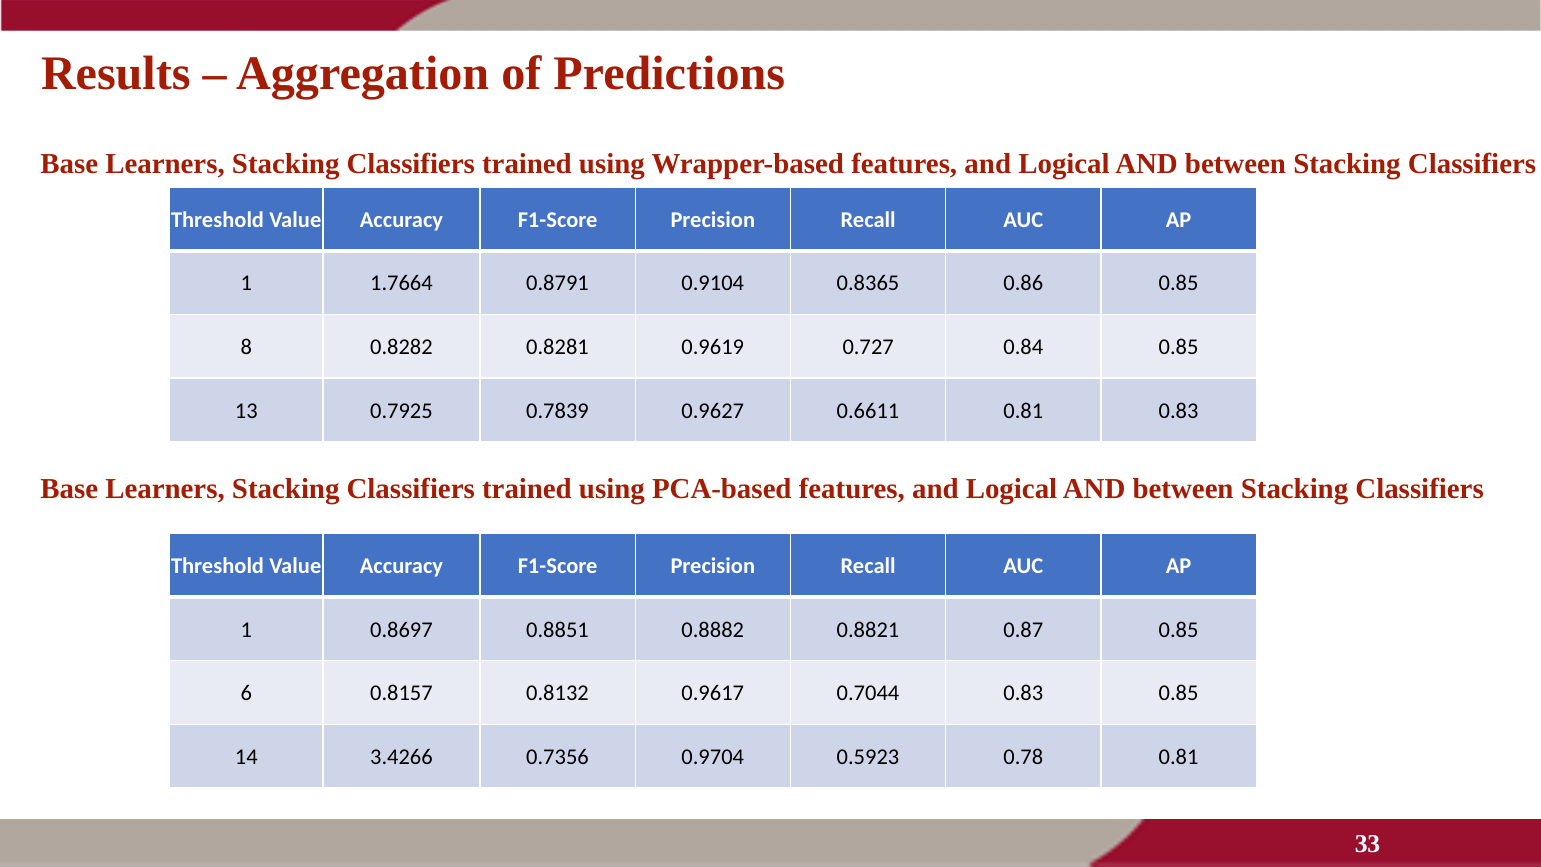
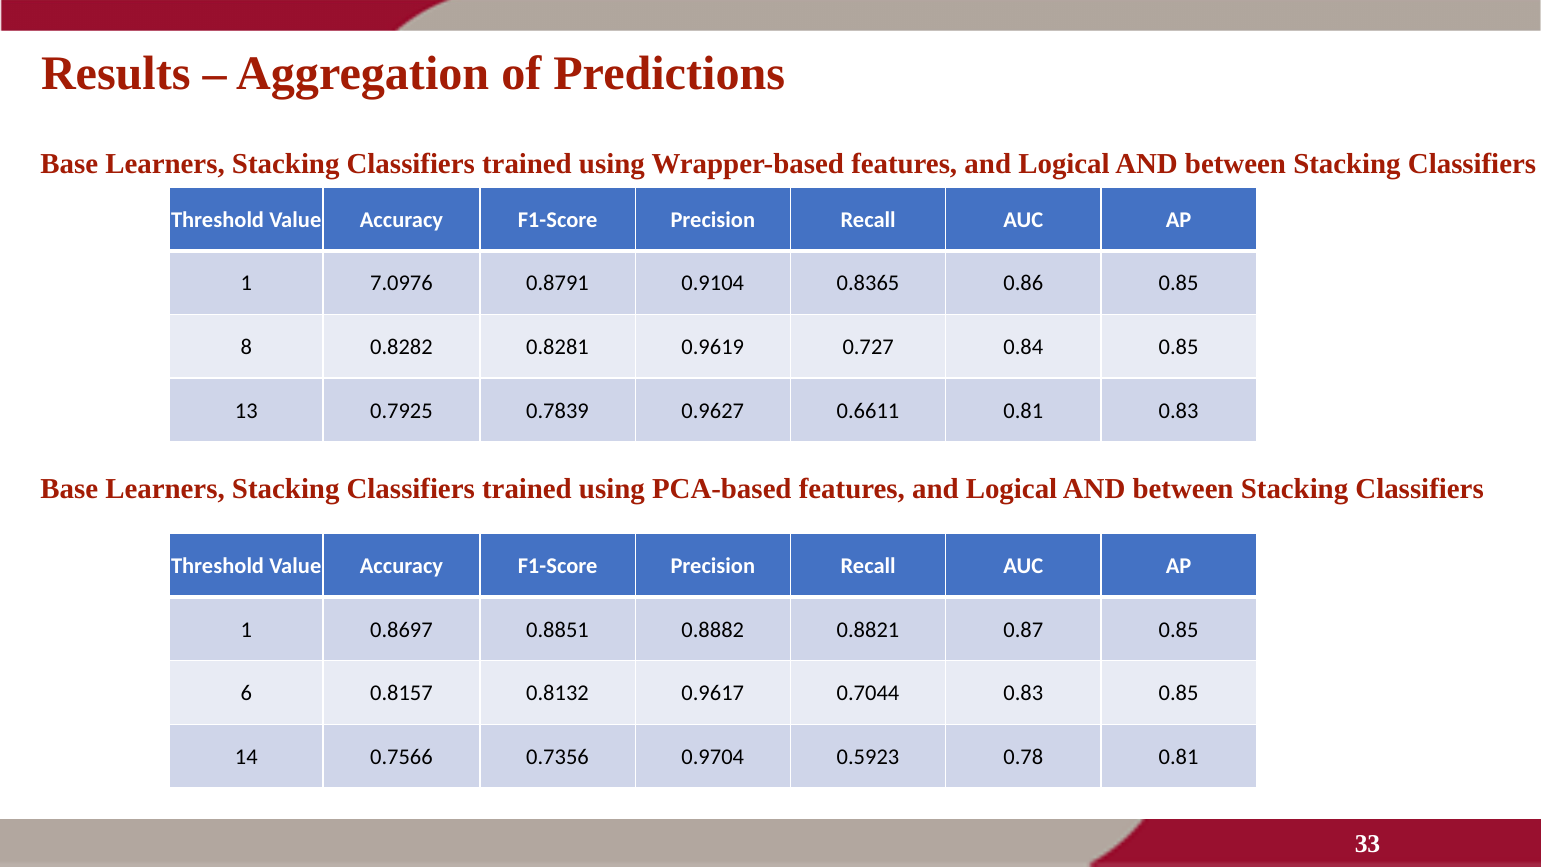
1.7664: 1.7664 -> 7.0976
3.4266: 3.4266 -> 0.7566
